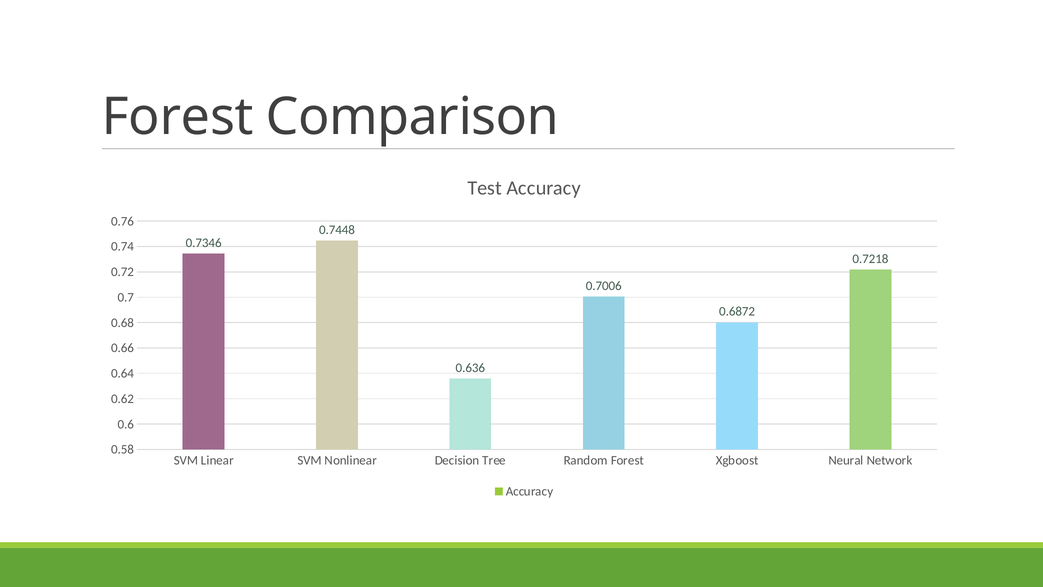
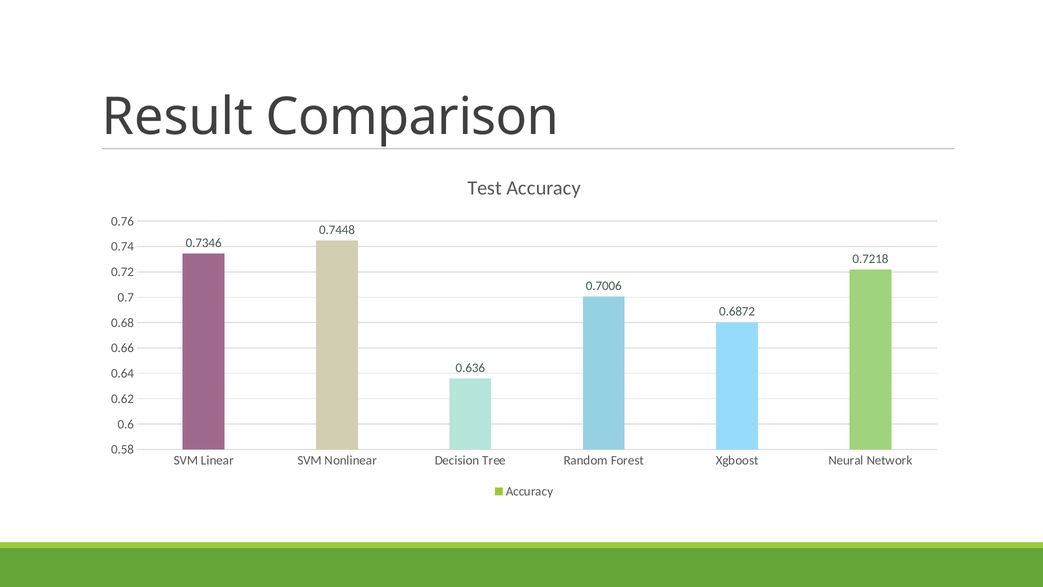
Forest at (178, 117): Forest -> Result
